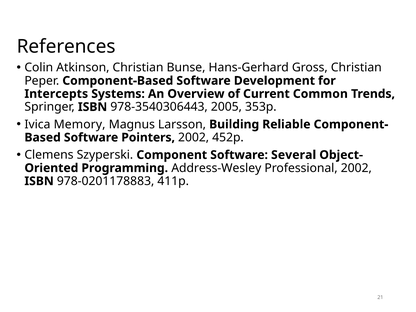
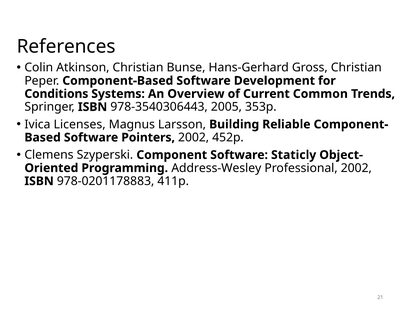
Intercepts: Intercepts -> Conditions
Memory: Memory -> Licenses
Several: Several -> Staticly
